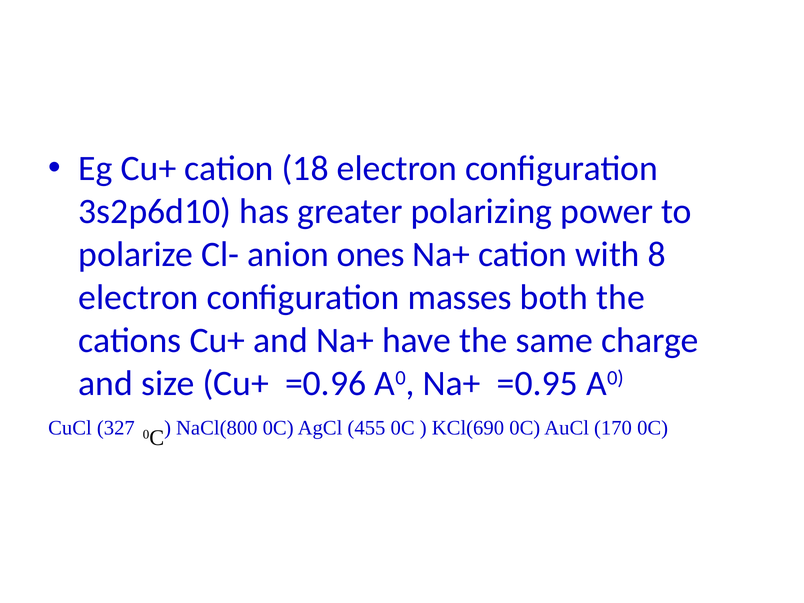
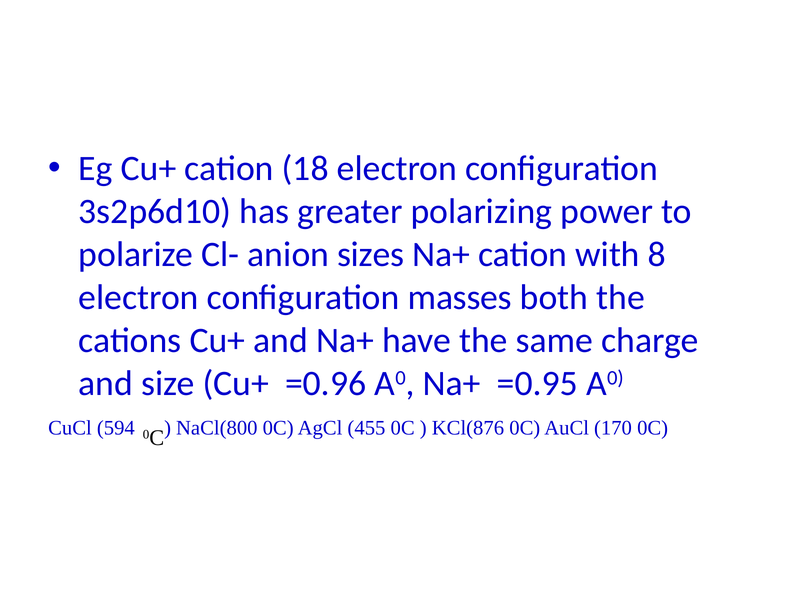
ones: ones -> sizes
327: 327 -> 594
KCl(690: KCl(690 -> KCl(876
